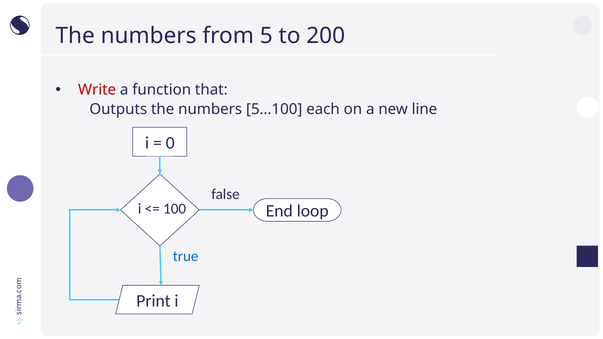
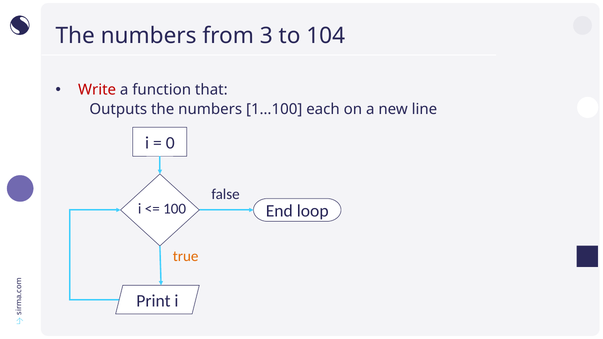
5: 5 -> 3
200: 200 -> 104
5…100: 5…100 -> 1…100
true colour: blue -> orange
